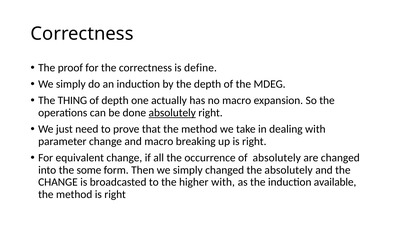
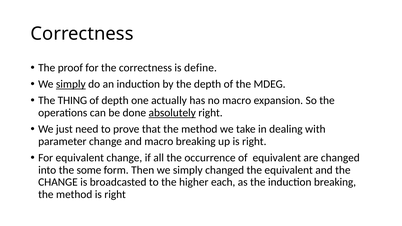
simply at (71, 84) underline: none -> present
of absolutely: absolutely -> equivalent
the absolutely: absolutely -> equivalent
higher with: with -> each
induction available: available -> breaking
